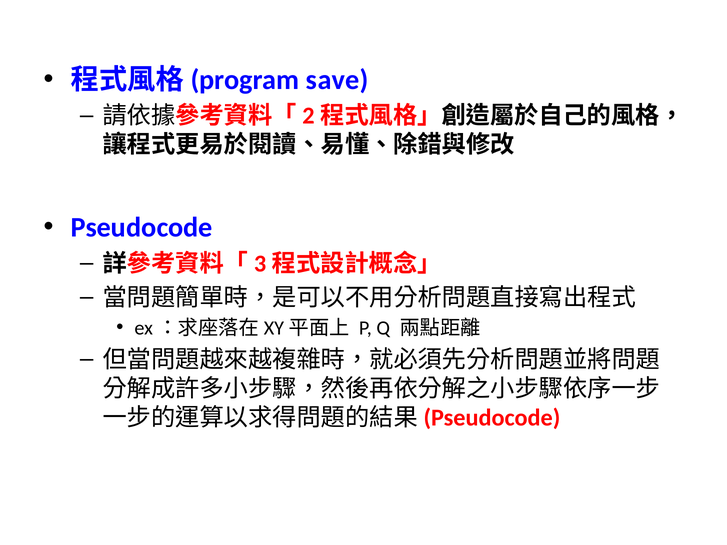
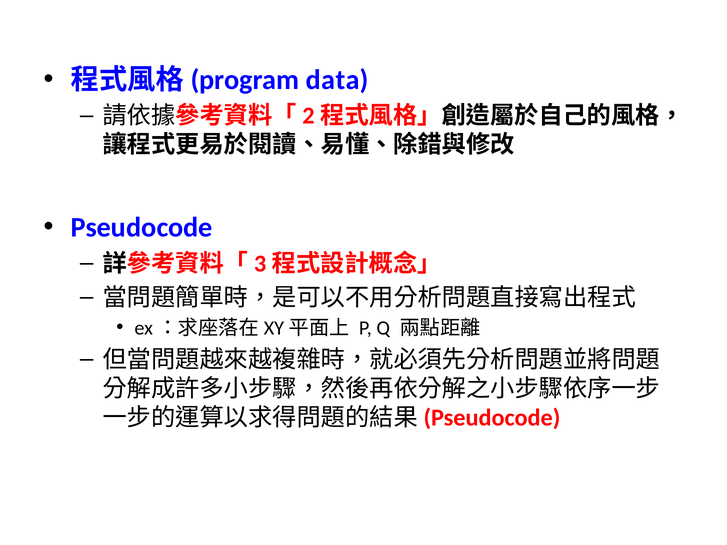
save: save -> data
